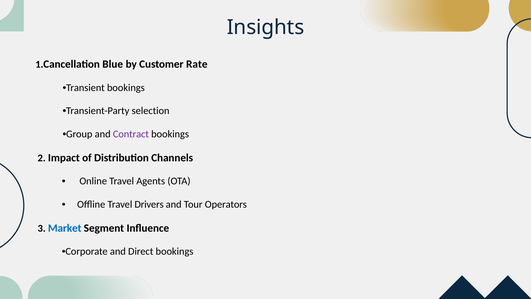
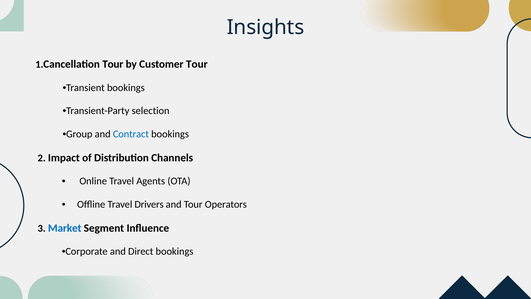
1.Cancellation Blue: Blue -> Tour
Customer Rate: Rate -> Tour
Contract colour: purple -> blue
